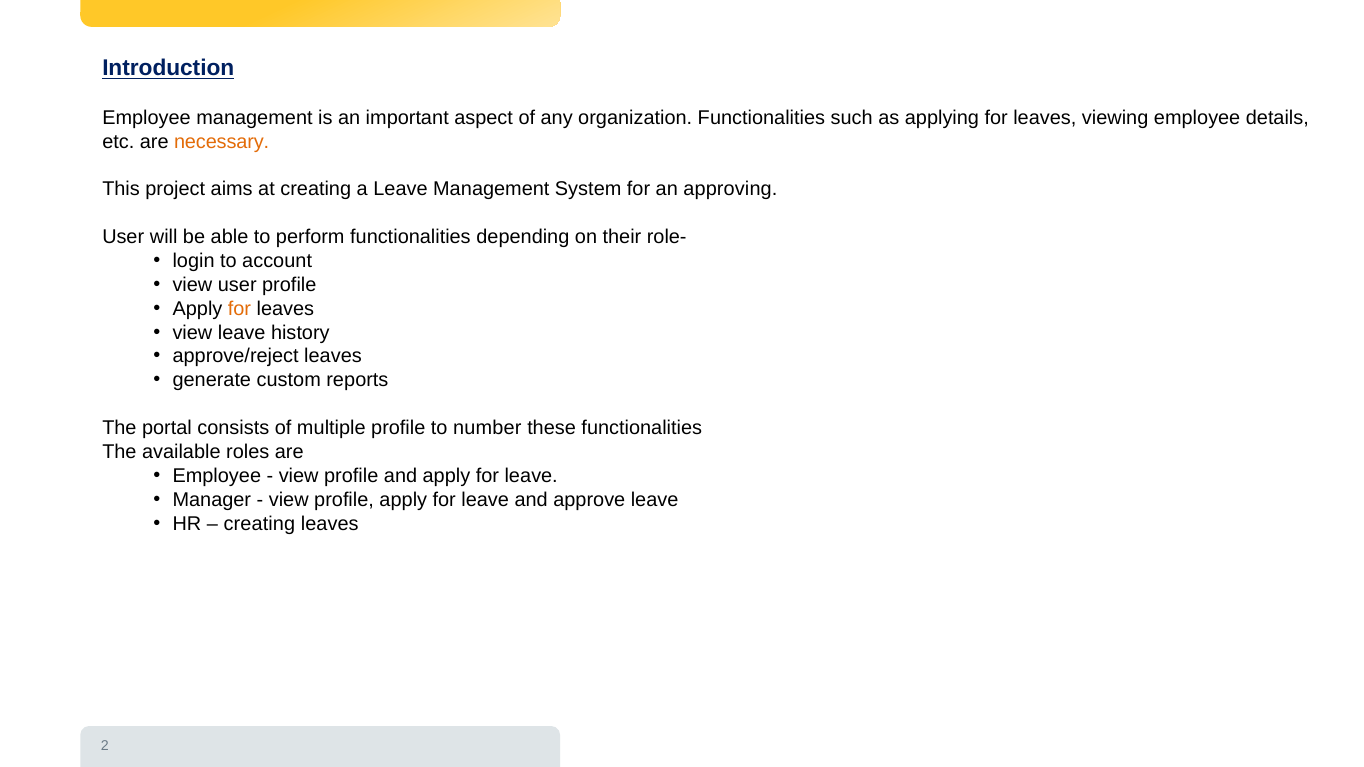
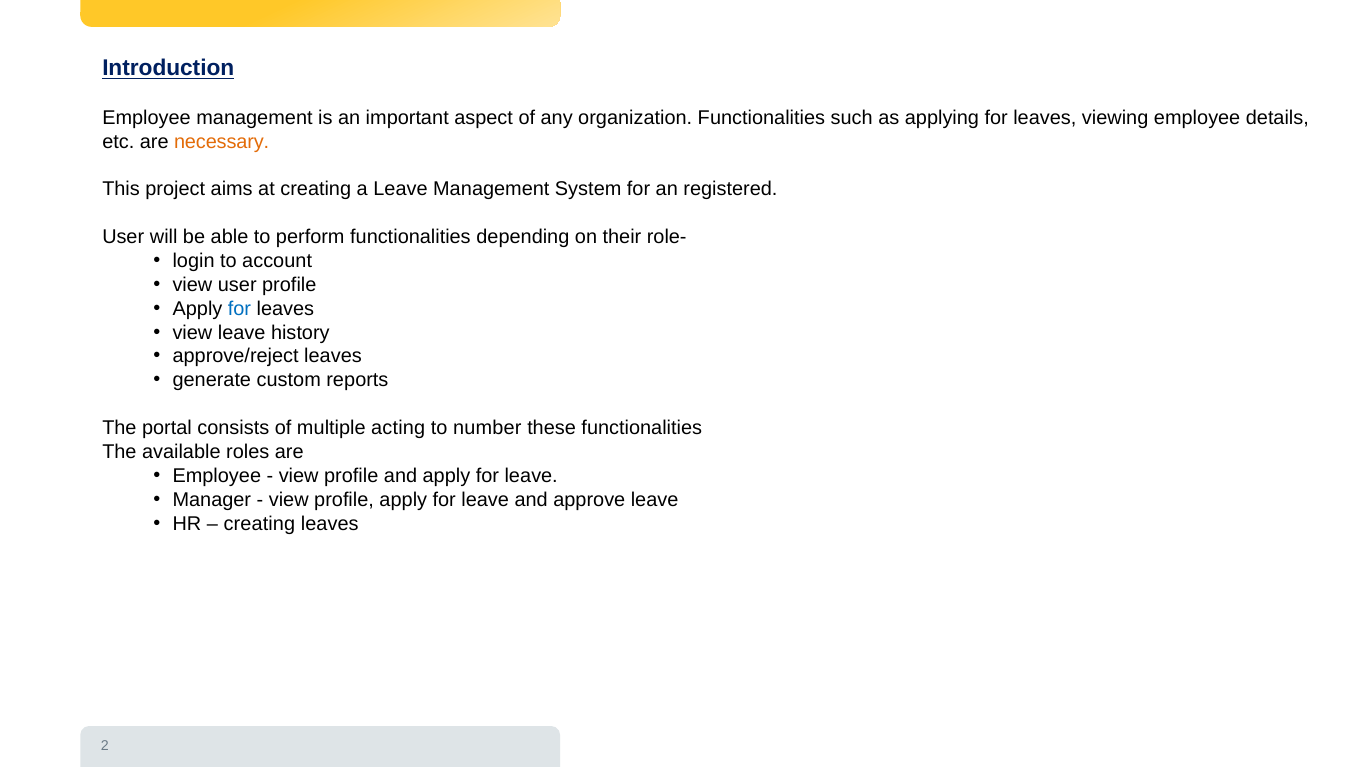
approving: approving -> registered
for at (239, 309) colour: orange -> blue
multiple profile: profile -> acting
